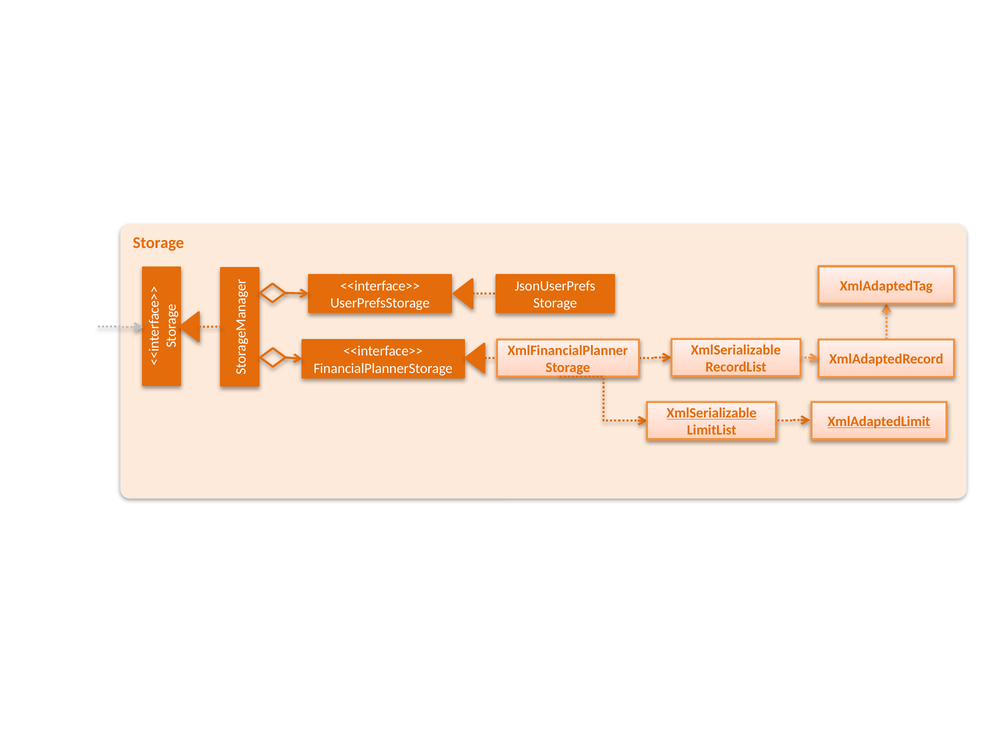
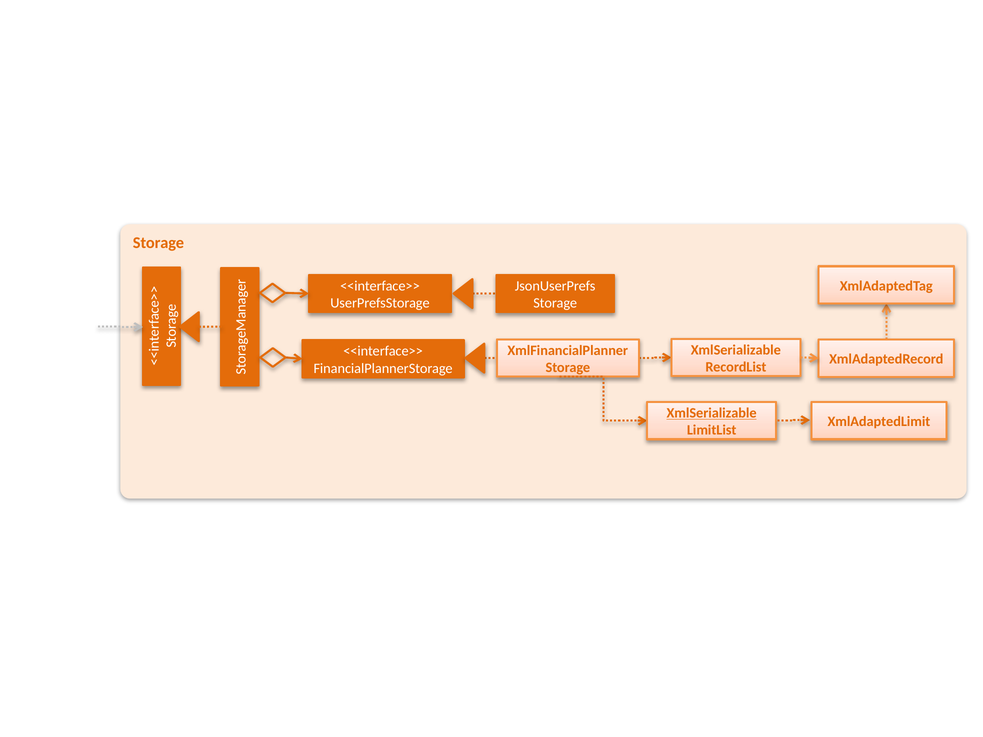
XmlAdaptedLimit underline: present -> none
